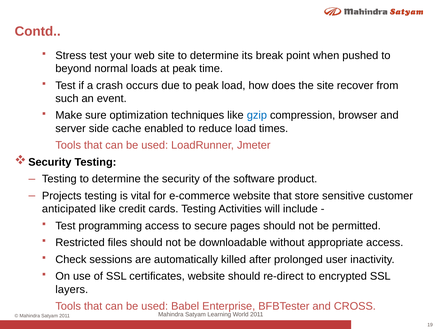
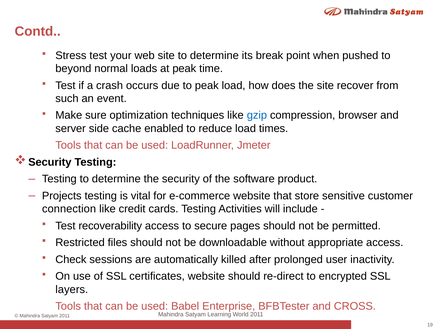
anticipated: anticipated -> connection
programming: programming -> recoverability
